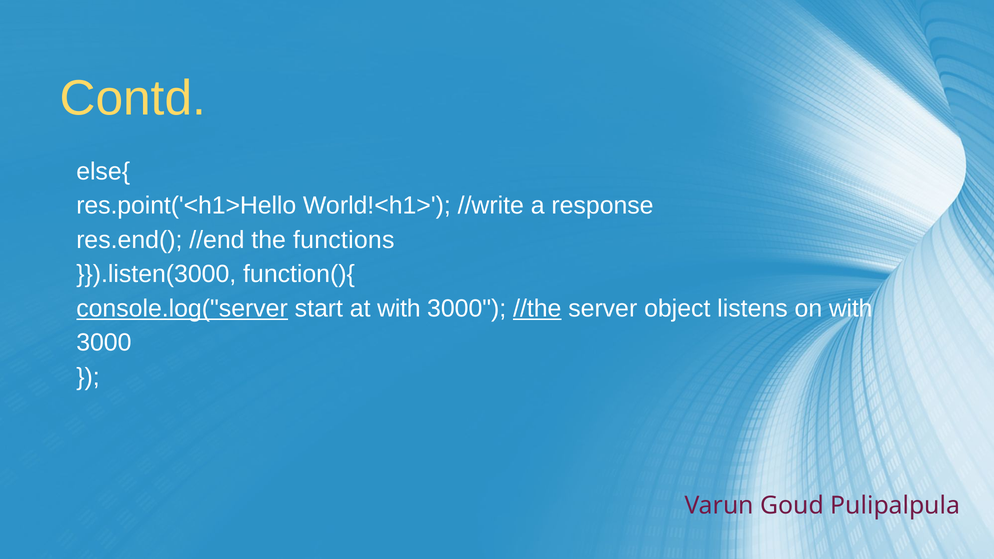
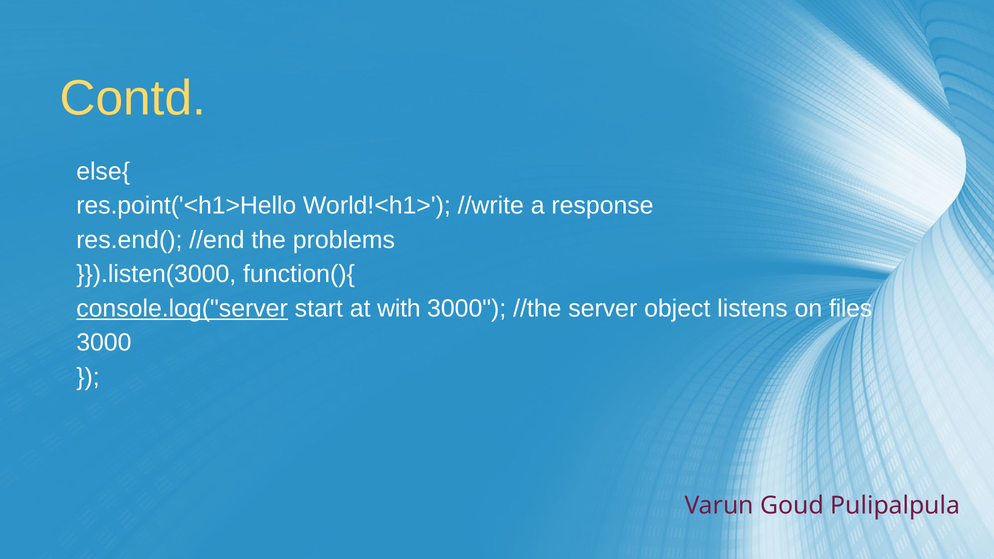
functions: functions -> problems
//the underline: present -> none
on with: with -> files
